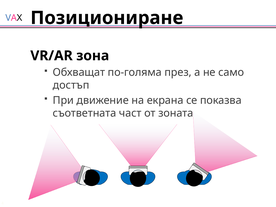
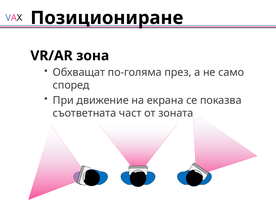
достъп: достъп -> според
